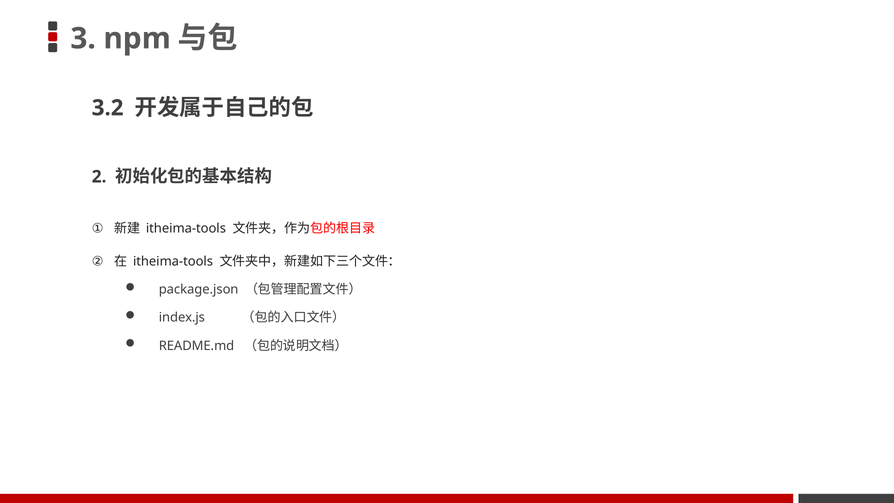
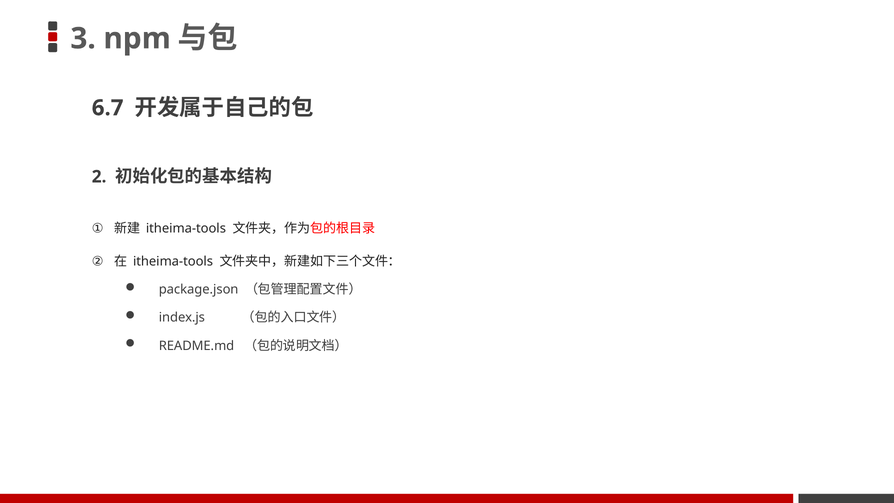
3.2: 3.2 -> 6.7
